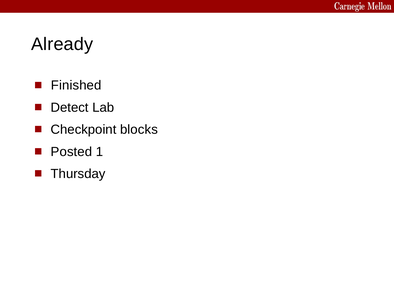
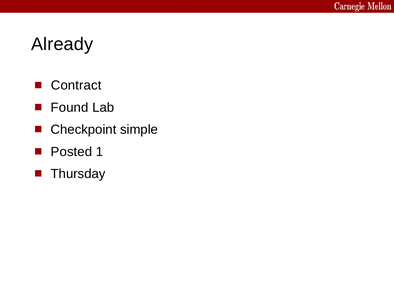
Finished: Finished -> Contract
Detect: Detect -> Found
blocks: blocks -> simple
